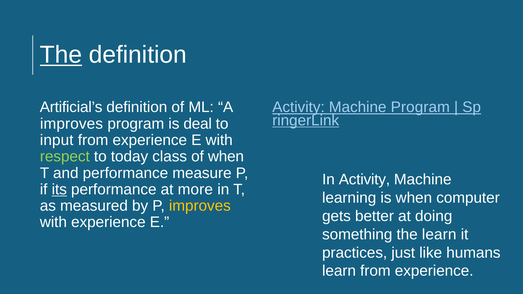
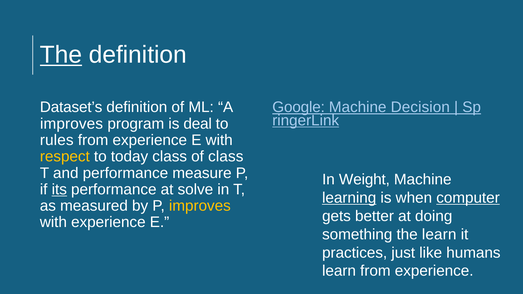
Artificial’s: Artificial’s -> Dataset’s
Activity at (299, 107): Activity -> Google
Machine Program: Program -> Decision
input: input -> rules
respect colour: light green -> yellow
of when: when -> class
In Activity: Activity -> Weight
more: more -> solve
learning underline: none -> present
computer underline: none -> present
